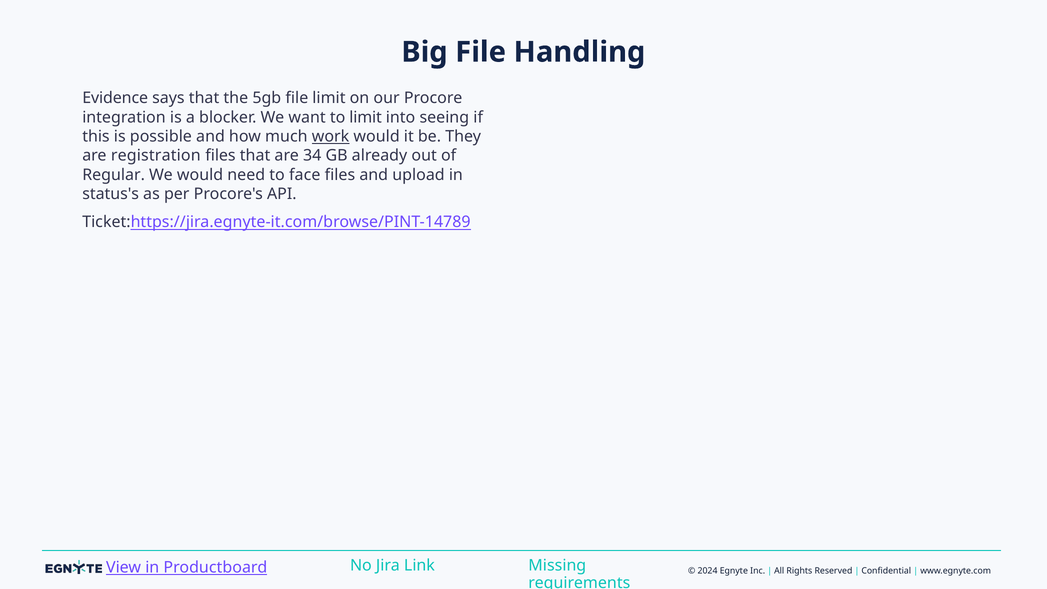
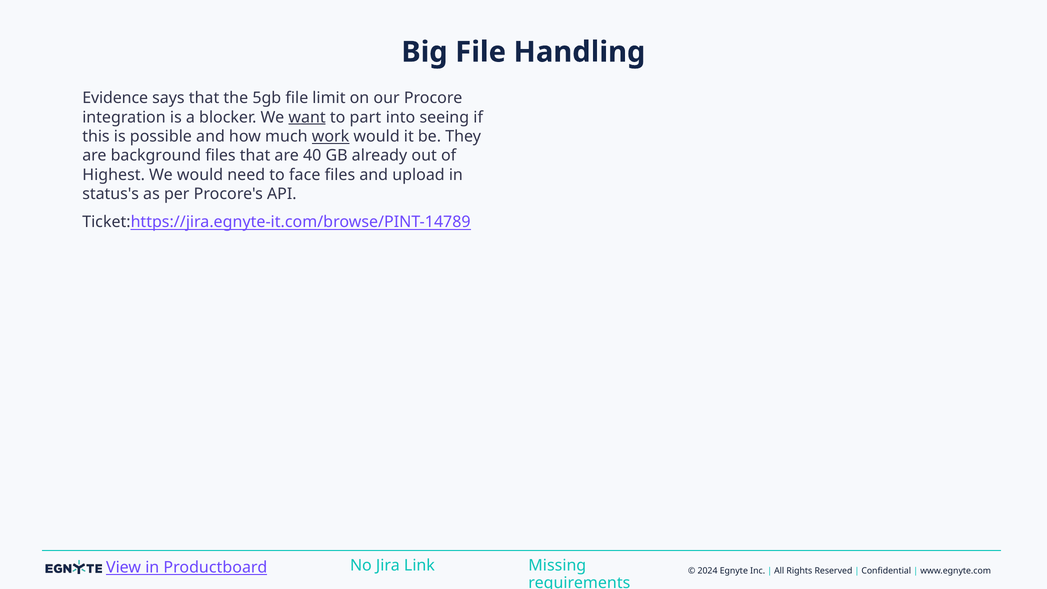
want underline: none -> present
to limit: limit -> part
registration: registration -> background
34: 34 -> 40
Regular: Regular -> Highest
